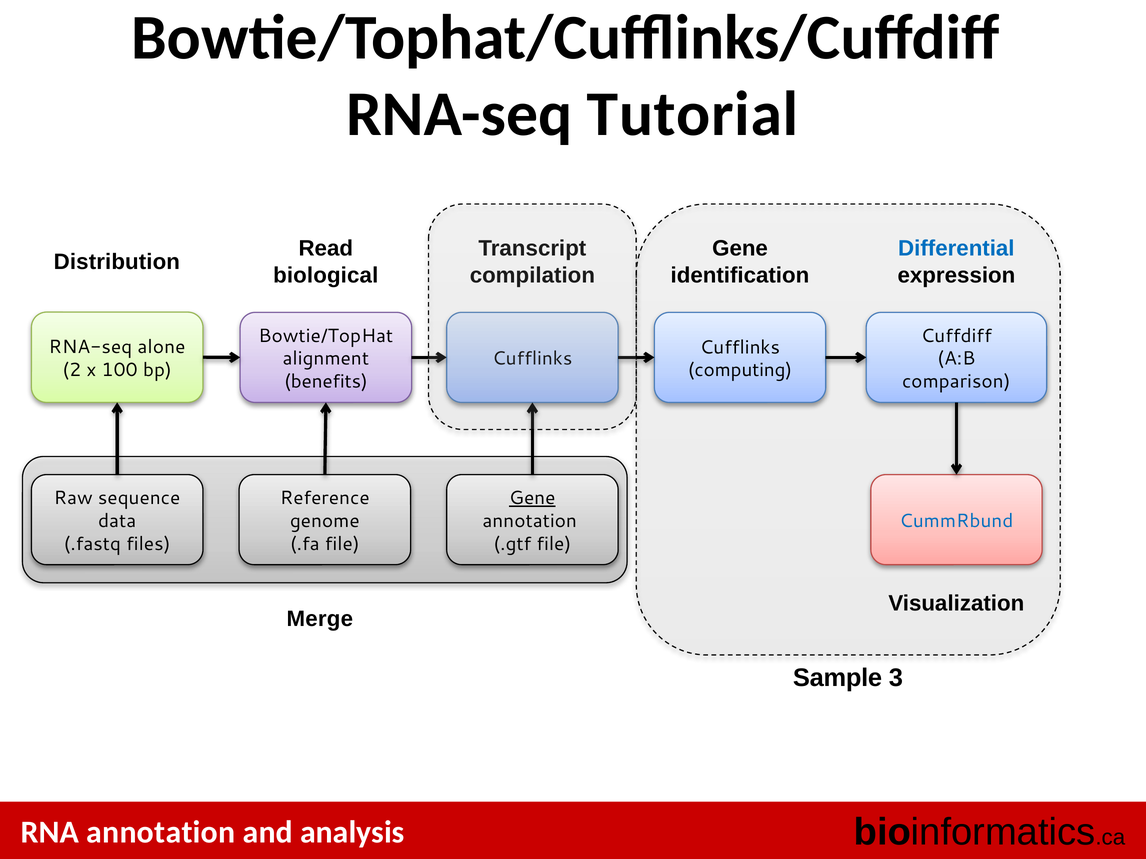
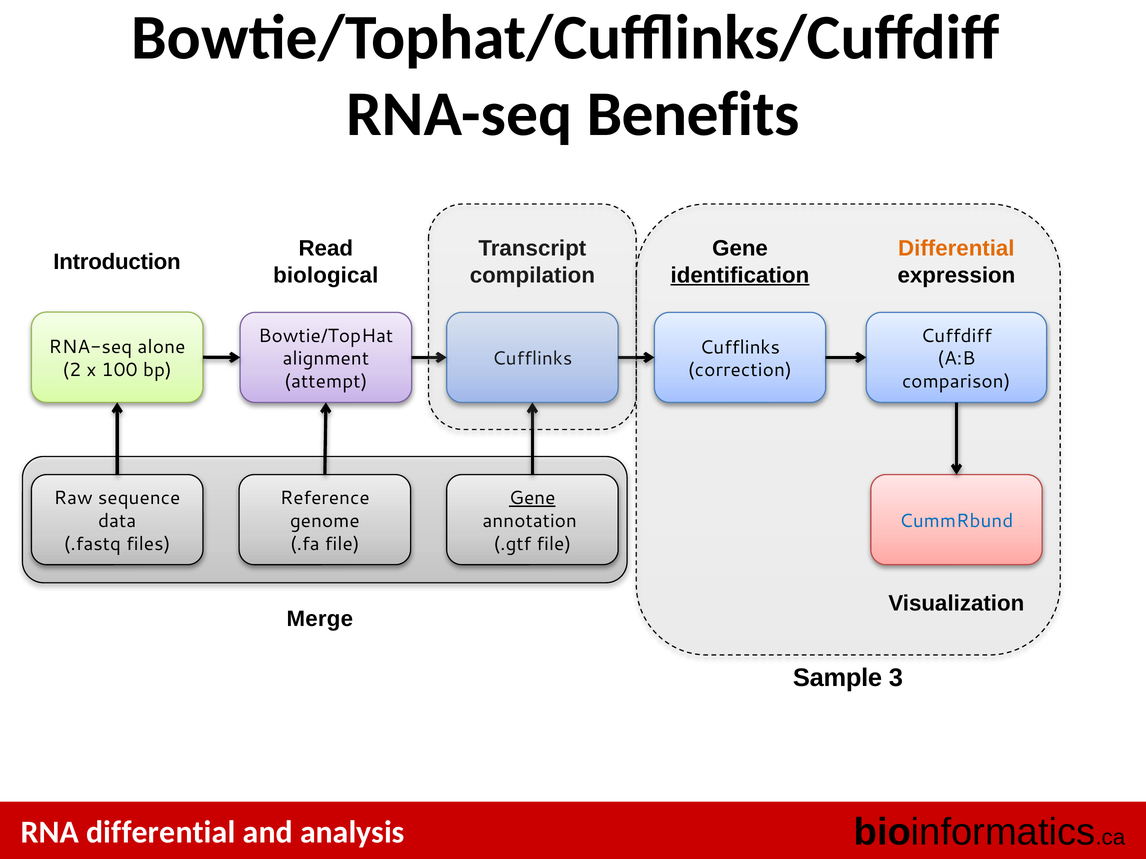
Tutorial: Tutorial -> Benefits
Differential at (956, 249) colour: blue -> orange
Distribution: Distribution -> Introduction
identification underline: none -> present
computing: computing -> correction
benefits: benefits -> attempt
annotation at (161, 833): annotation -> differential
